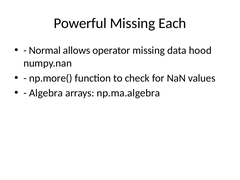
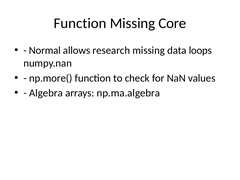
Powerful at (80, 23): Powerful -> Function
Each: Each -> Core
operator: operator -> research
hood: hood -> loops
